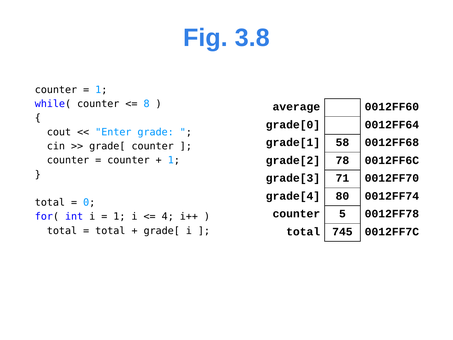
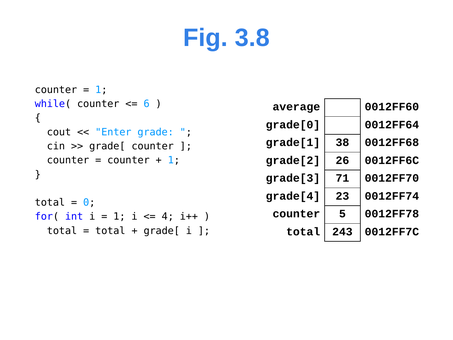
8: 8 -> 6
58: 58 -> 38
78: 78 -> 26
80: 80 -> 23
745: 745 -> 243
